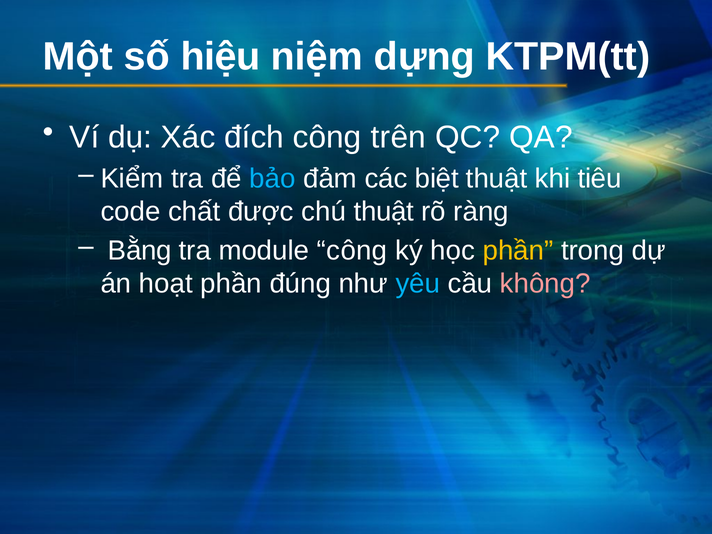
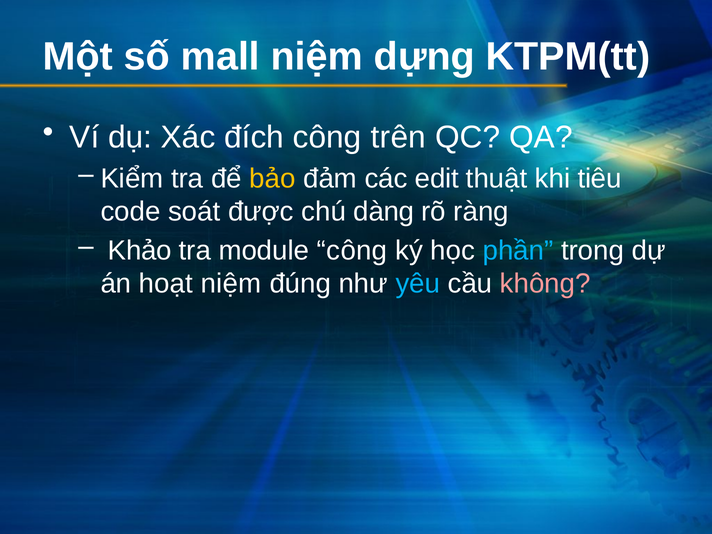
hiệu: hiệu -> mall
bảo colour: light blue -> yellow
biệt: biệt -> edit
chất: chất -> soát
chú thuật: thuật -> dàng
Bằng: Bằng -> Khảo
phần at (518, 250) colour: yellow -> light blue
hoạt phần: phần -> niệm
